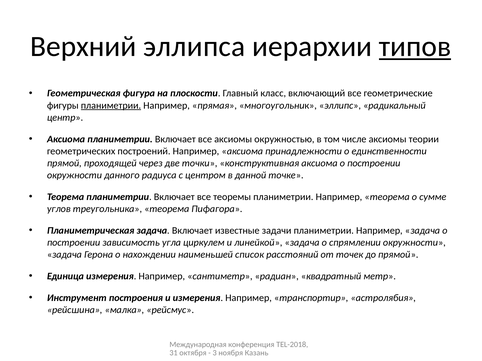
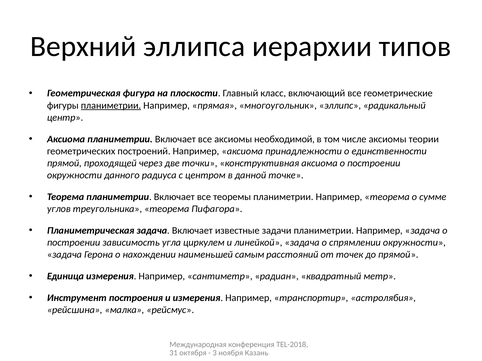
типов underline: present -> none
окружностью: окружностью -> необходимой
список: список -> самым
